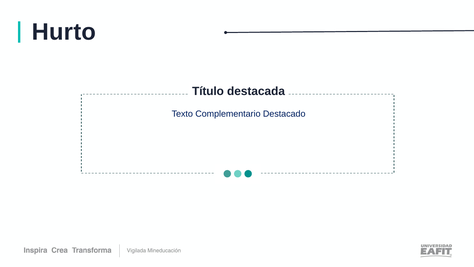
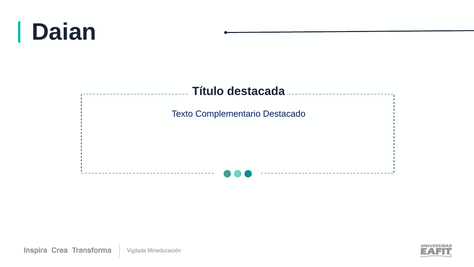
Hurto: Hurto -> Daian
